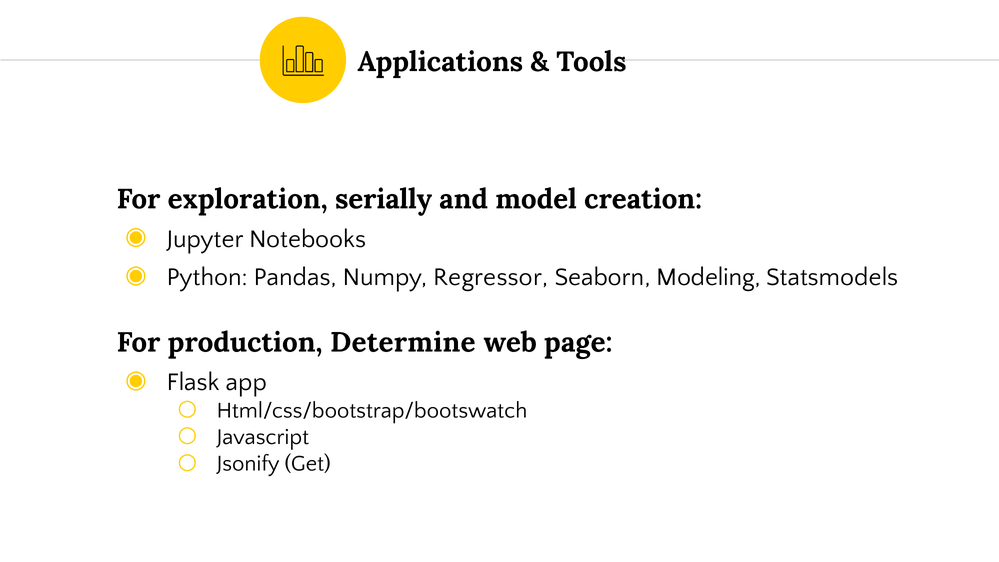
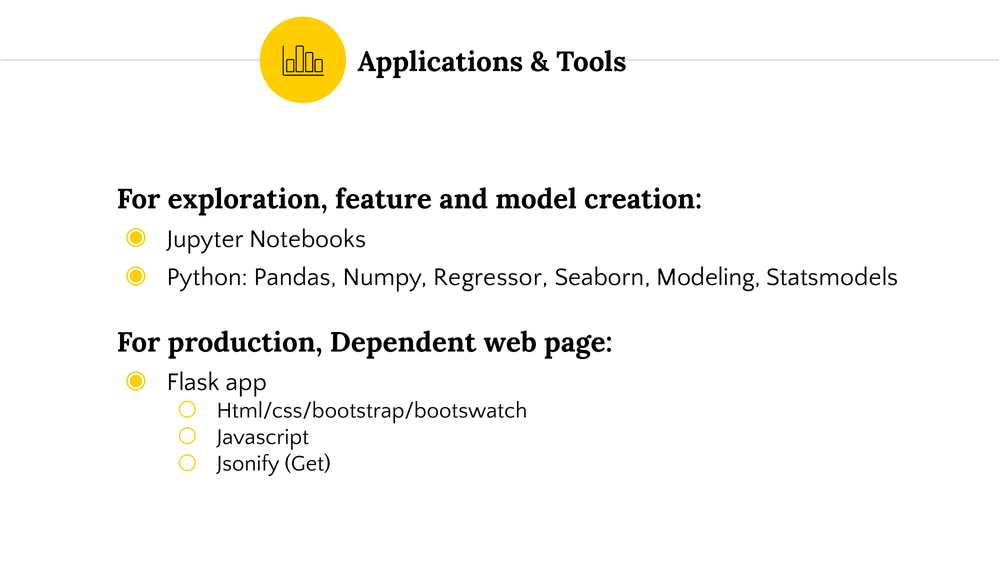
serially: serially -> feature
Determine: Determine -> Dependent
